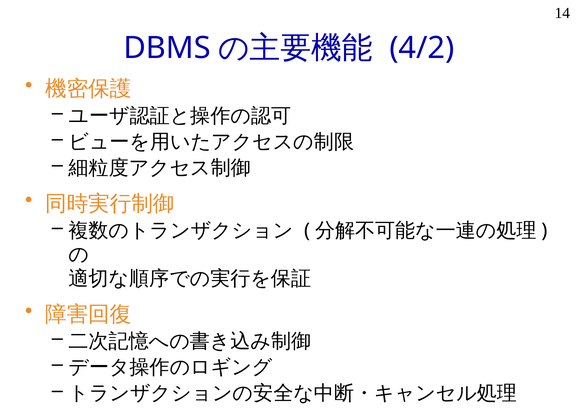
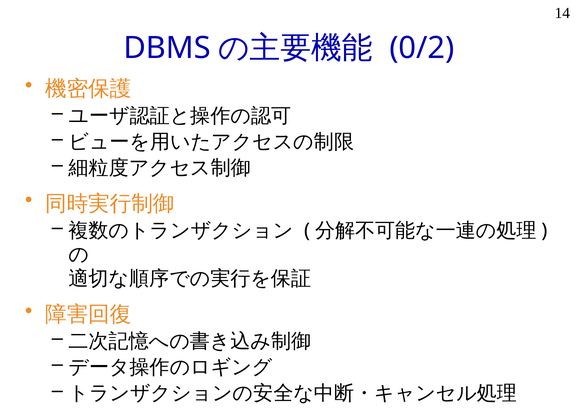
4/2: 4/2 -> 0/2
